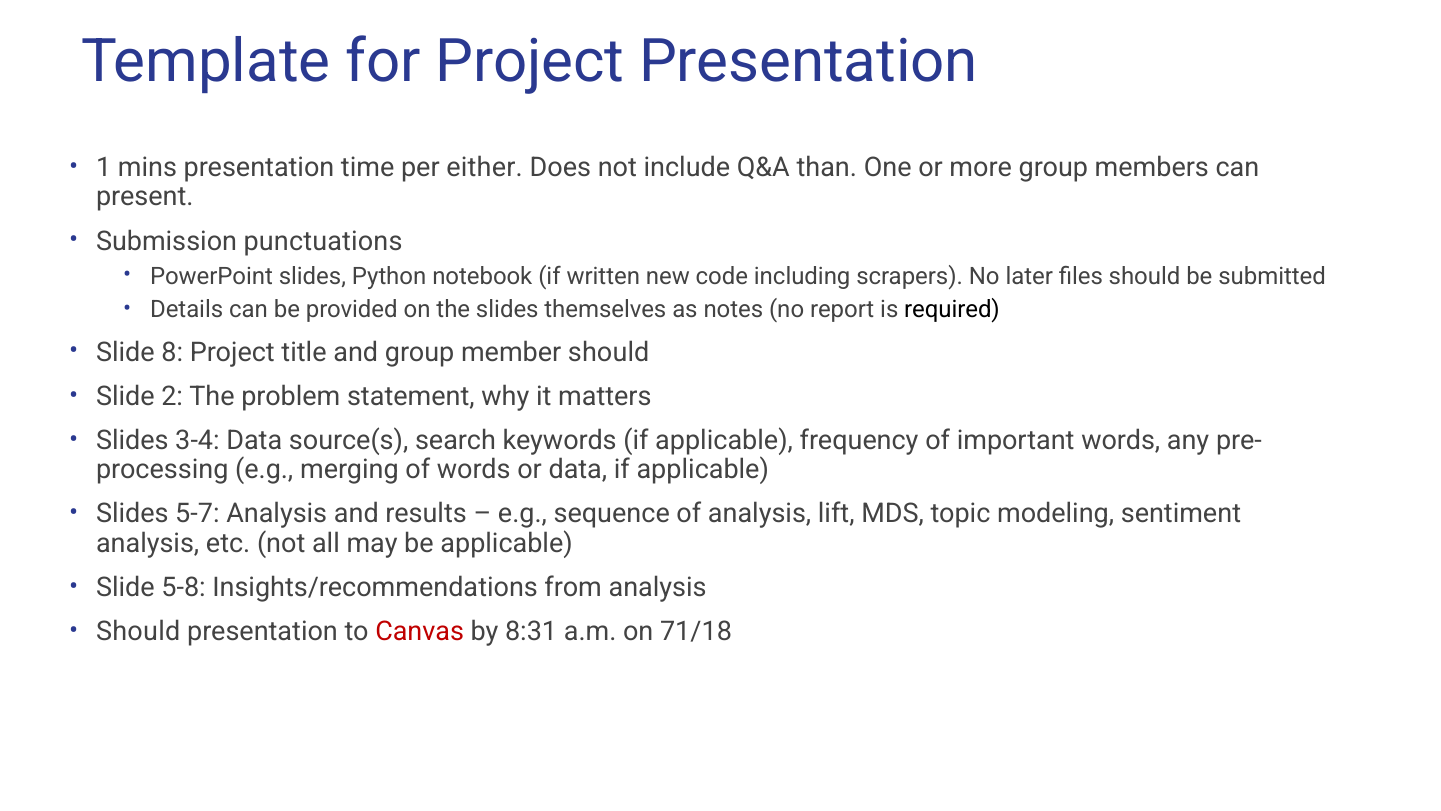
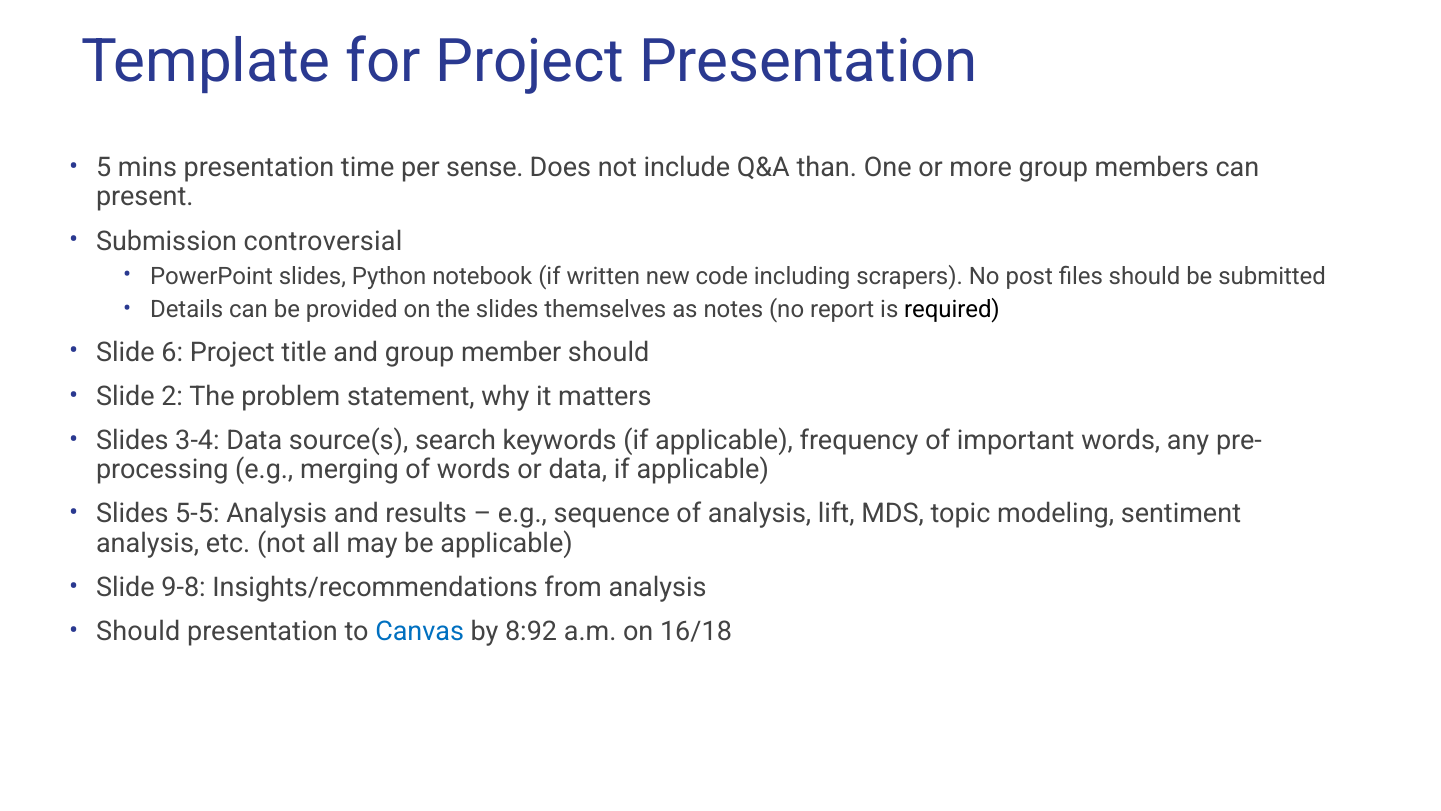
1: 1 -> 5
either: either -> sense
punctuations: punctuations -> controversial
later: later -> post
8: 8 -> 6
5-7: 5-7 -> 5-5
5-8: 5-8 -> 9-8
Canvas colour: red -> blue
8:31: 8:31 -> 8:92
71/18: 71/18 -> 16/18
